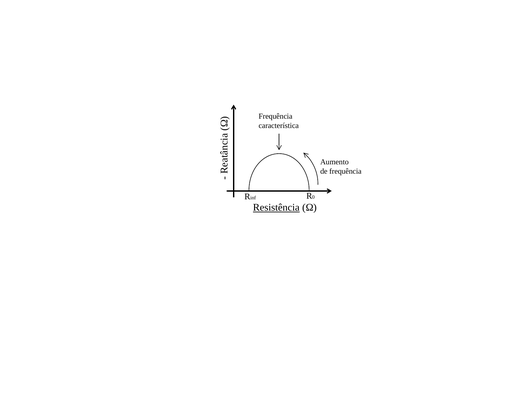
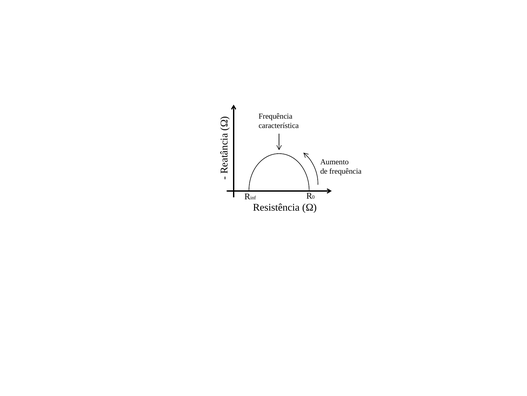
Resistência underline: present -> none
